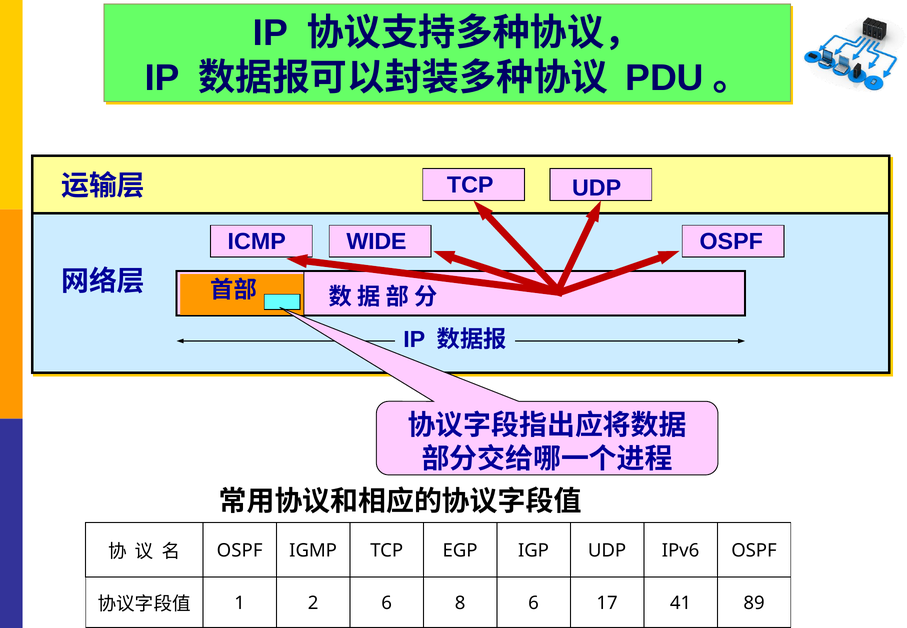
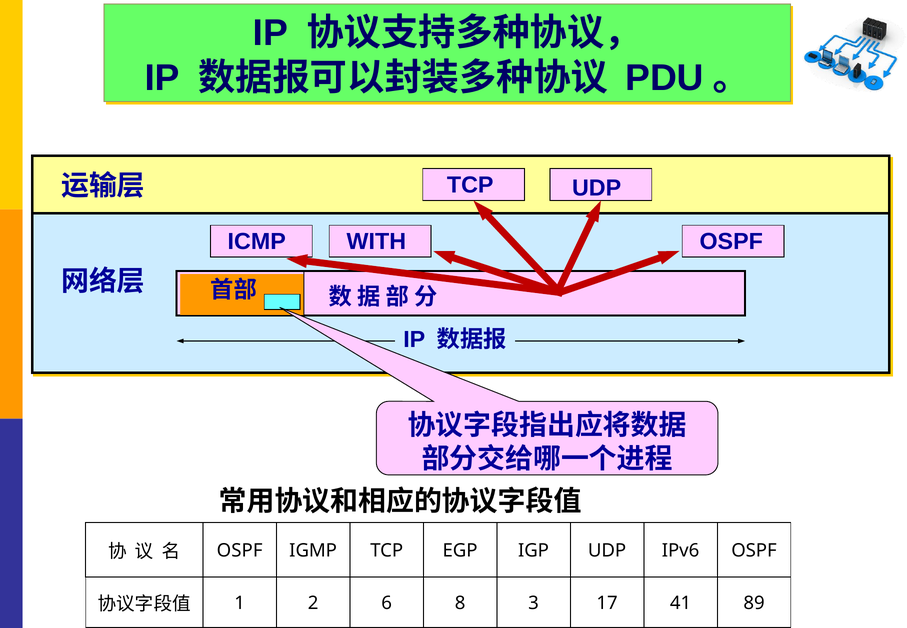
WIDE: WIDE -> WITH
8 6: 6 -> 3
